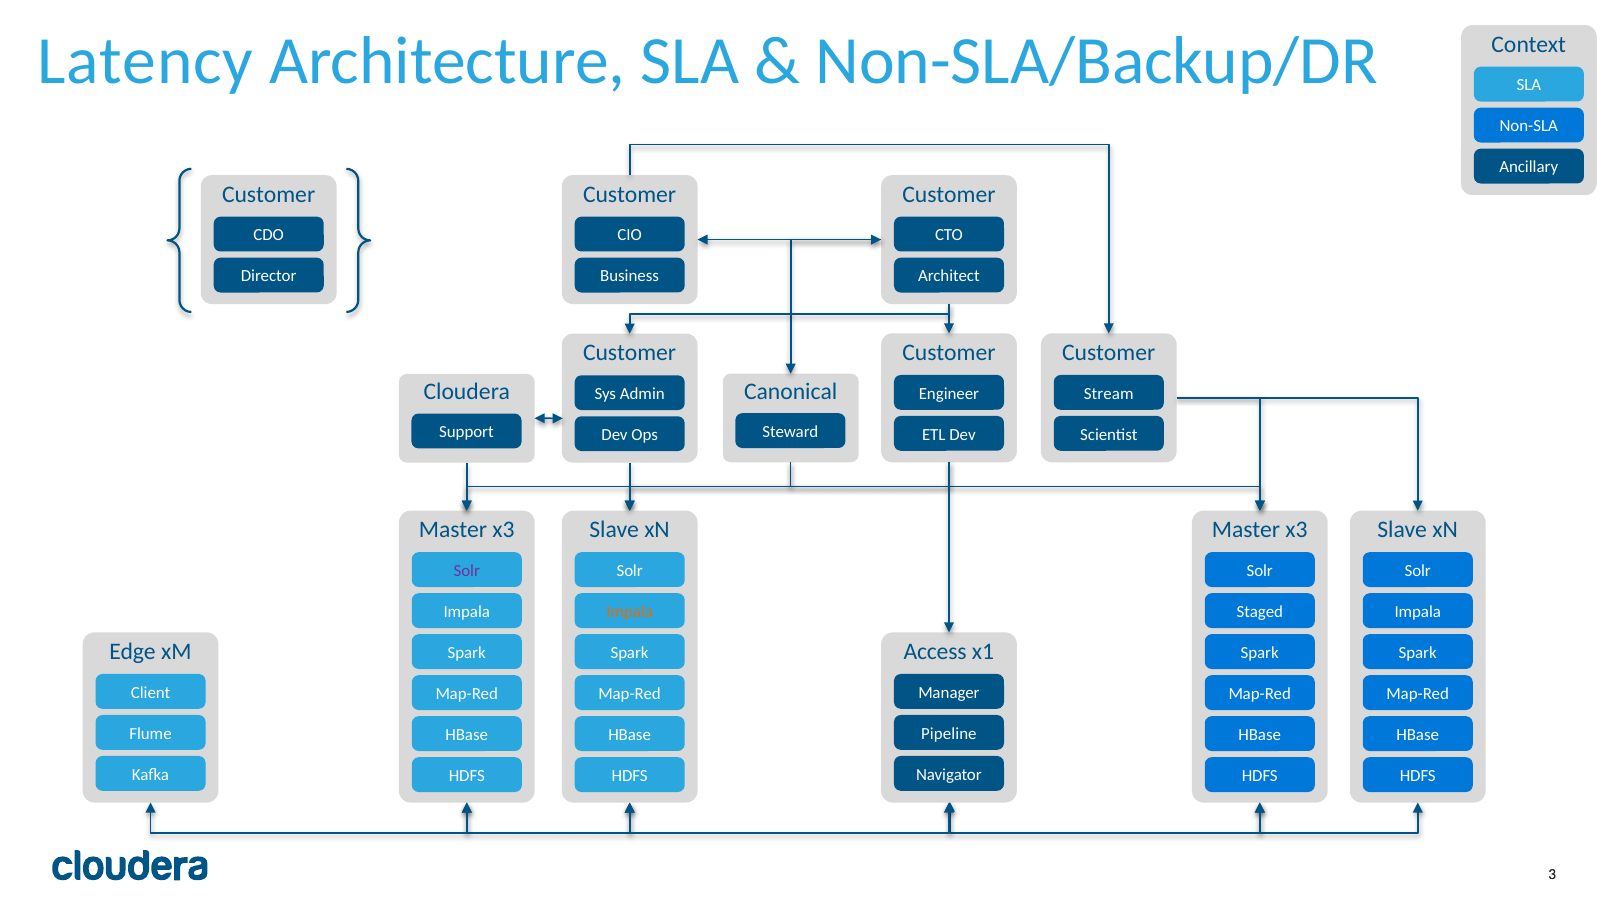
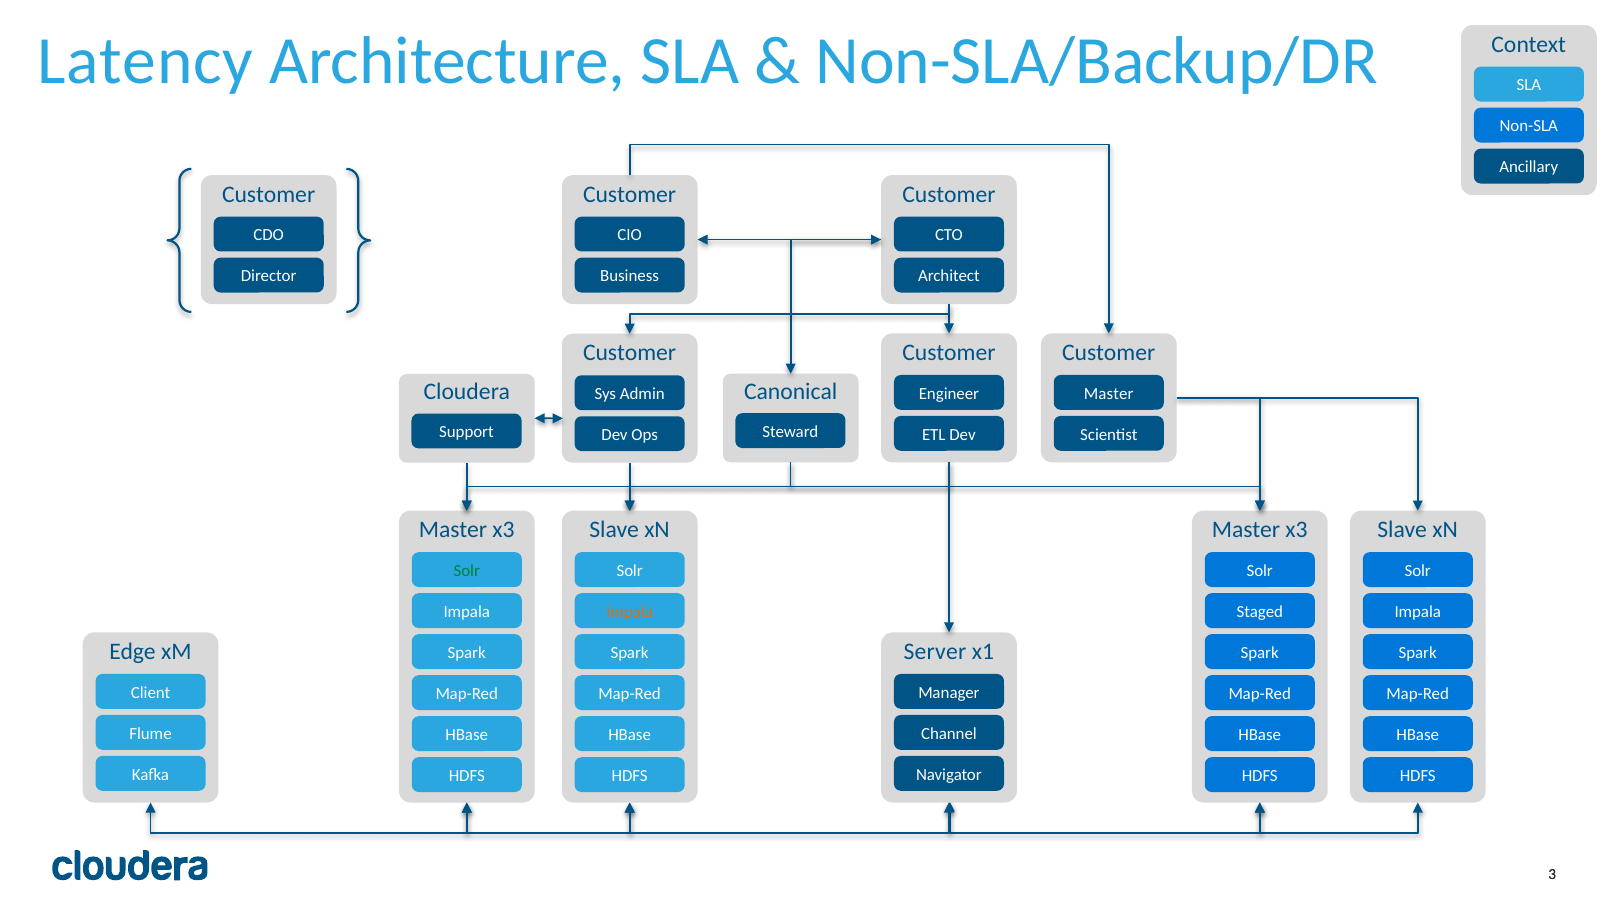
Stream at (1109, 393): Stream -> Master
Solr at (467, 570) colour: purple -> green
Access: Access -> Server
Pipeline: Pipeline -> Channel
